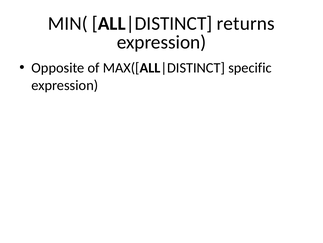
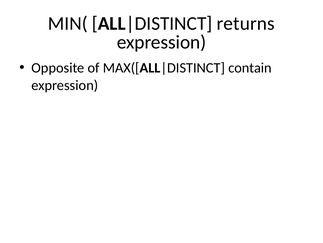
specific: specific -> contain
